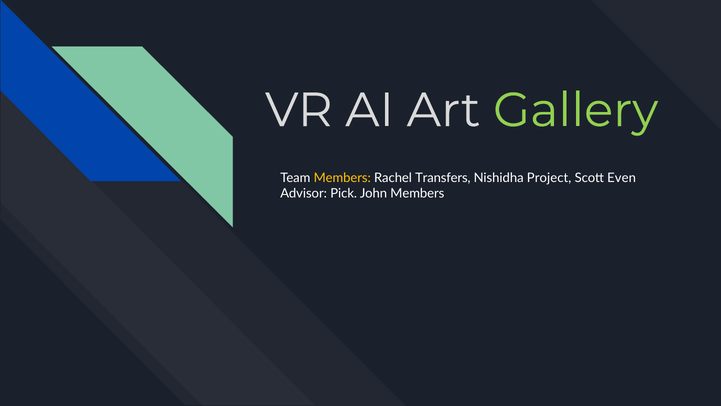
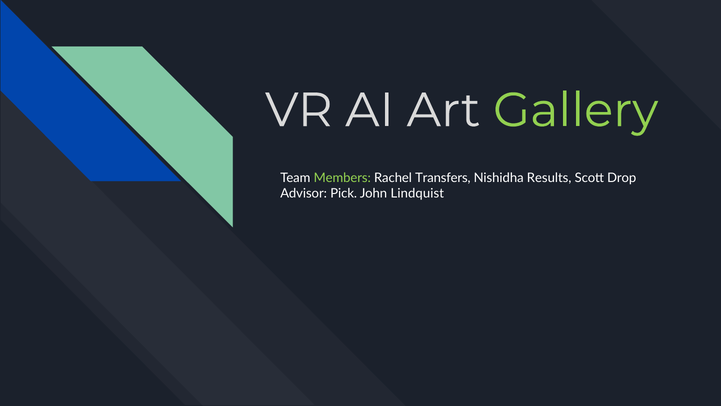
Members at (342, 178) colour: yellow -> light green
Project: Project -> Results
Even: Even -> Drop
John Members: Members -> Lindquist
